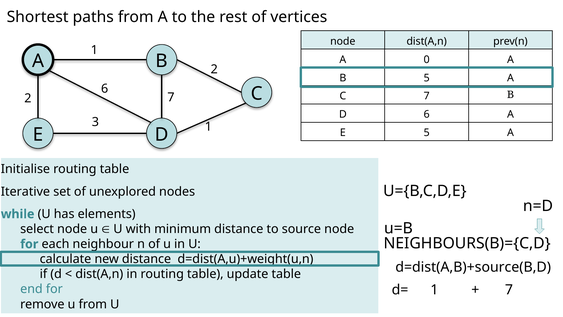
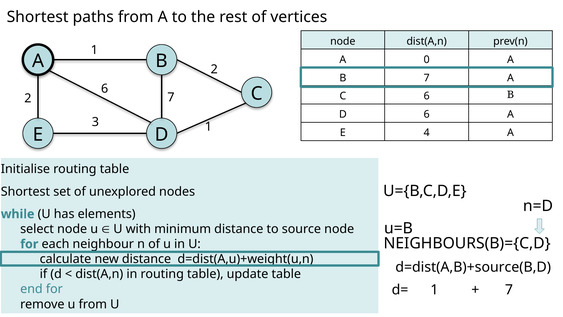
B 5: 5 -> 7
C 7: 7 -> 6
E 5: 5 -> 4
Iterative at (25, 191): Iterative -> Shortest
